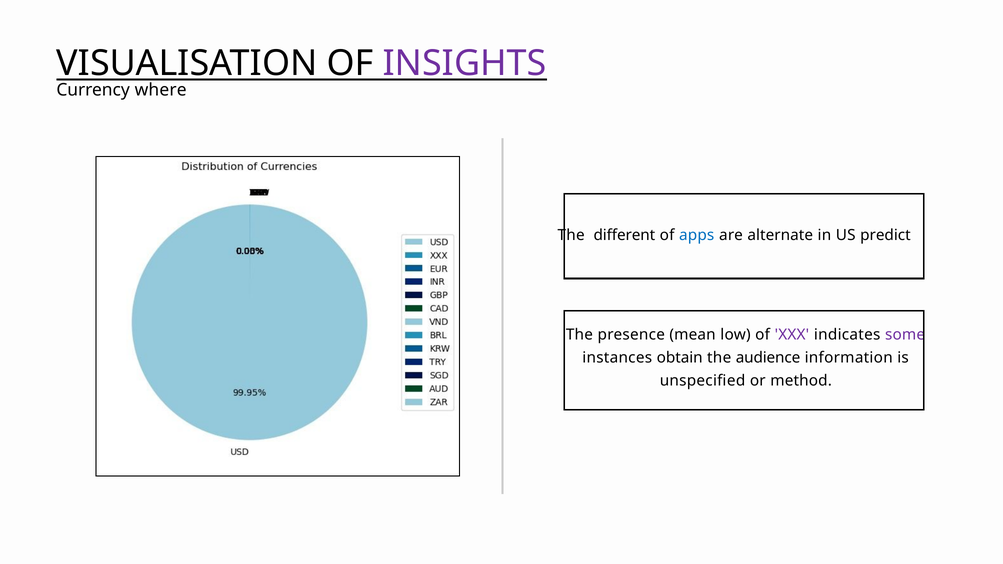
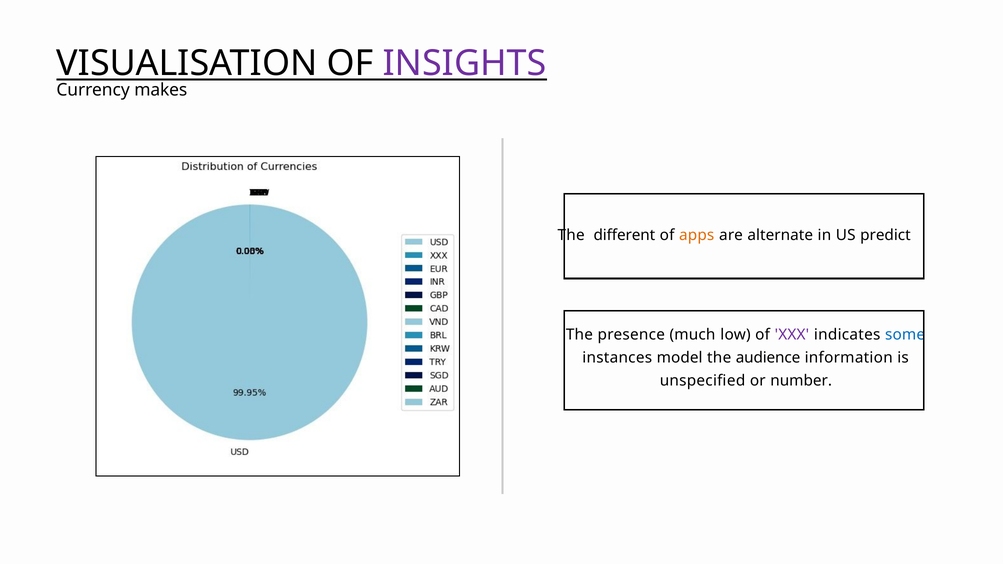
where: where -> makes
apps colour: blue -> orange
mean: mean -> much
some colour: purple -> blue
obtain: obtain -> model
method: method -> number
